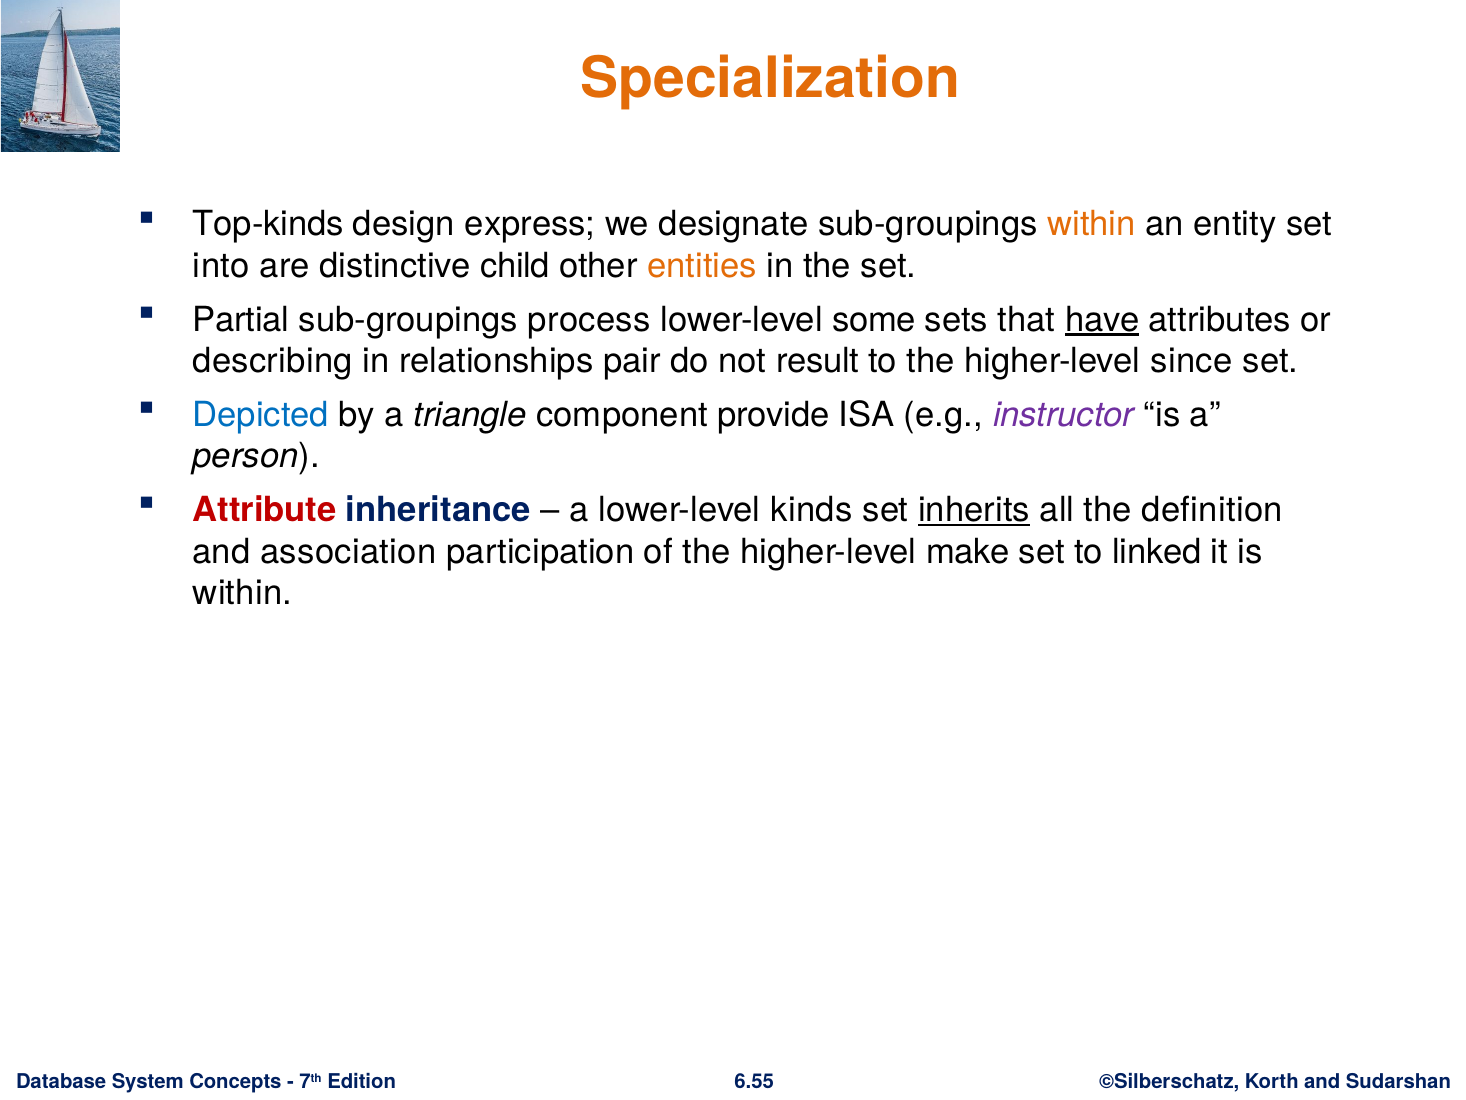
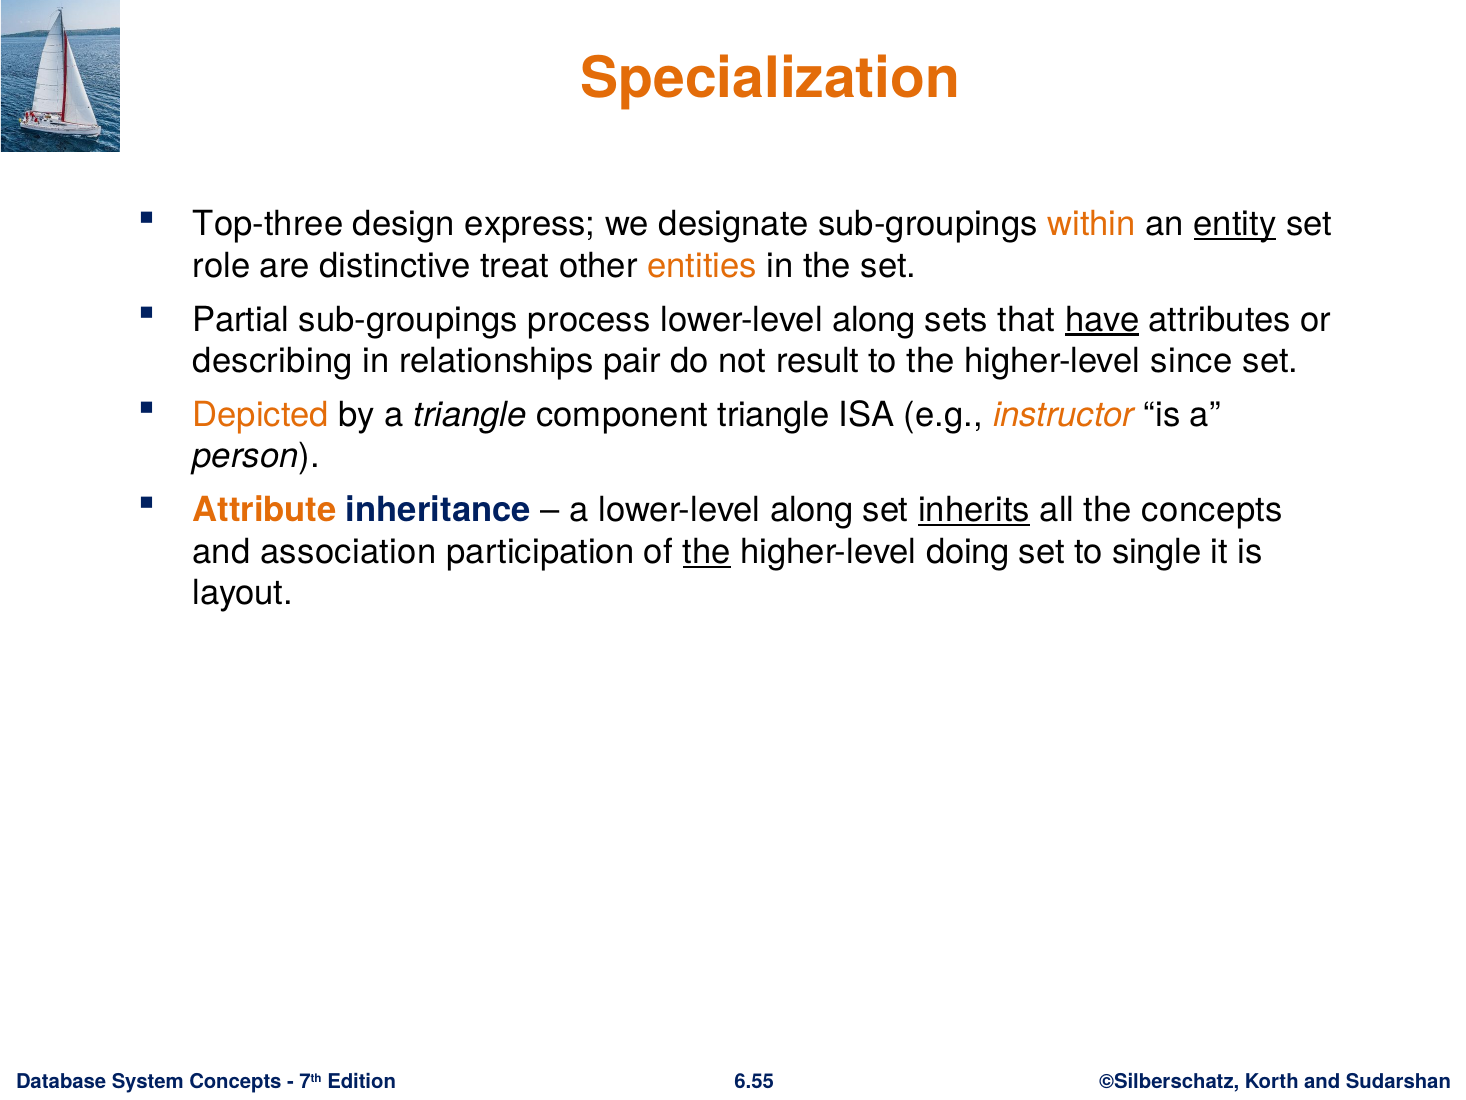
Top-kinds: Top-kinds -> Top-three
entity underline: none -> present
into: into -> role
child: child -> treat
some at (874, 319): some -> along
Depicted colour: blue -> orange
component provide: provide -> triangle
instructor colour: purple -> orange
Attribute colour: red -> orange
a lower-level kinds: kinds -> along
the definition: definition -> concepts
the at (707, 551) underline: none -> present
make: make -> doing
linked: linked -> single
within at (242, 593): within -> layout
